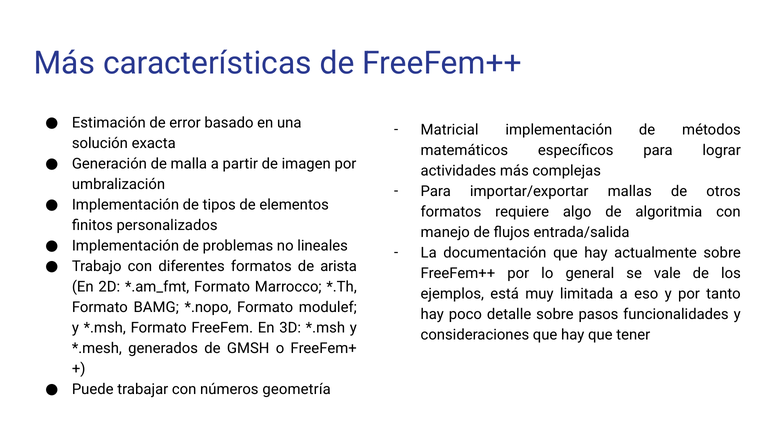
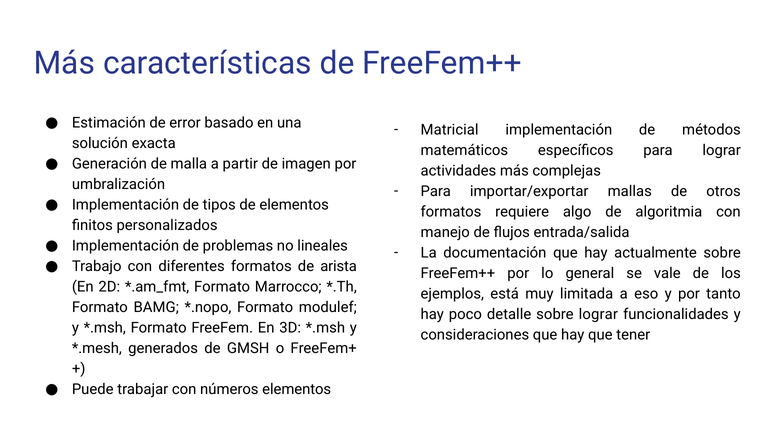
sobre pasos: pasos -> lograr
números geometría: geometría -> elementos
